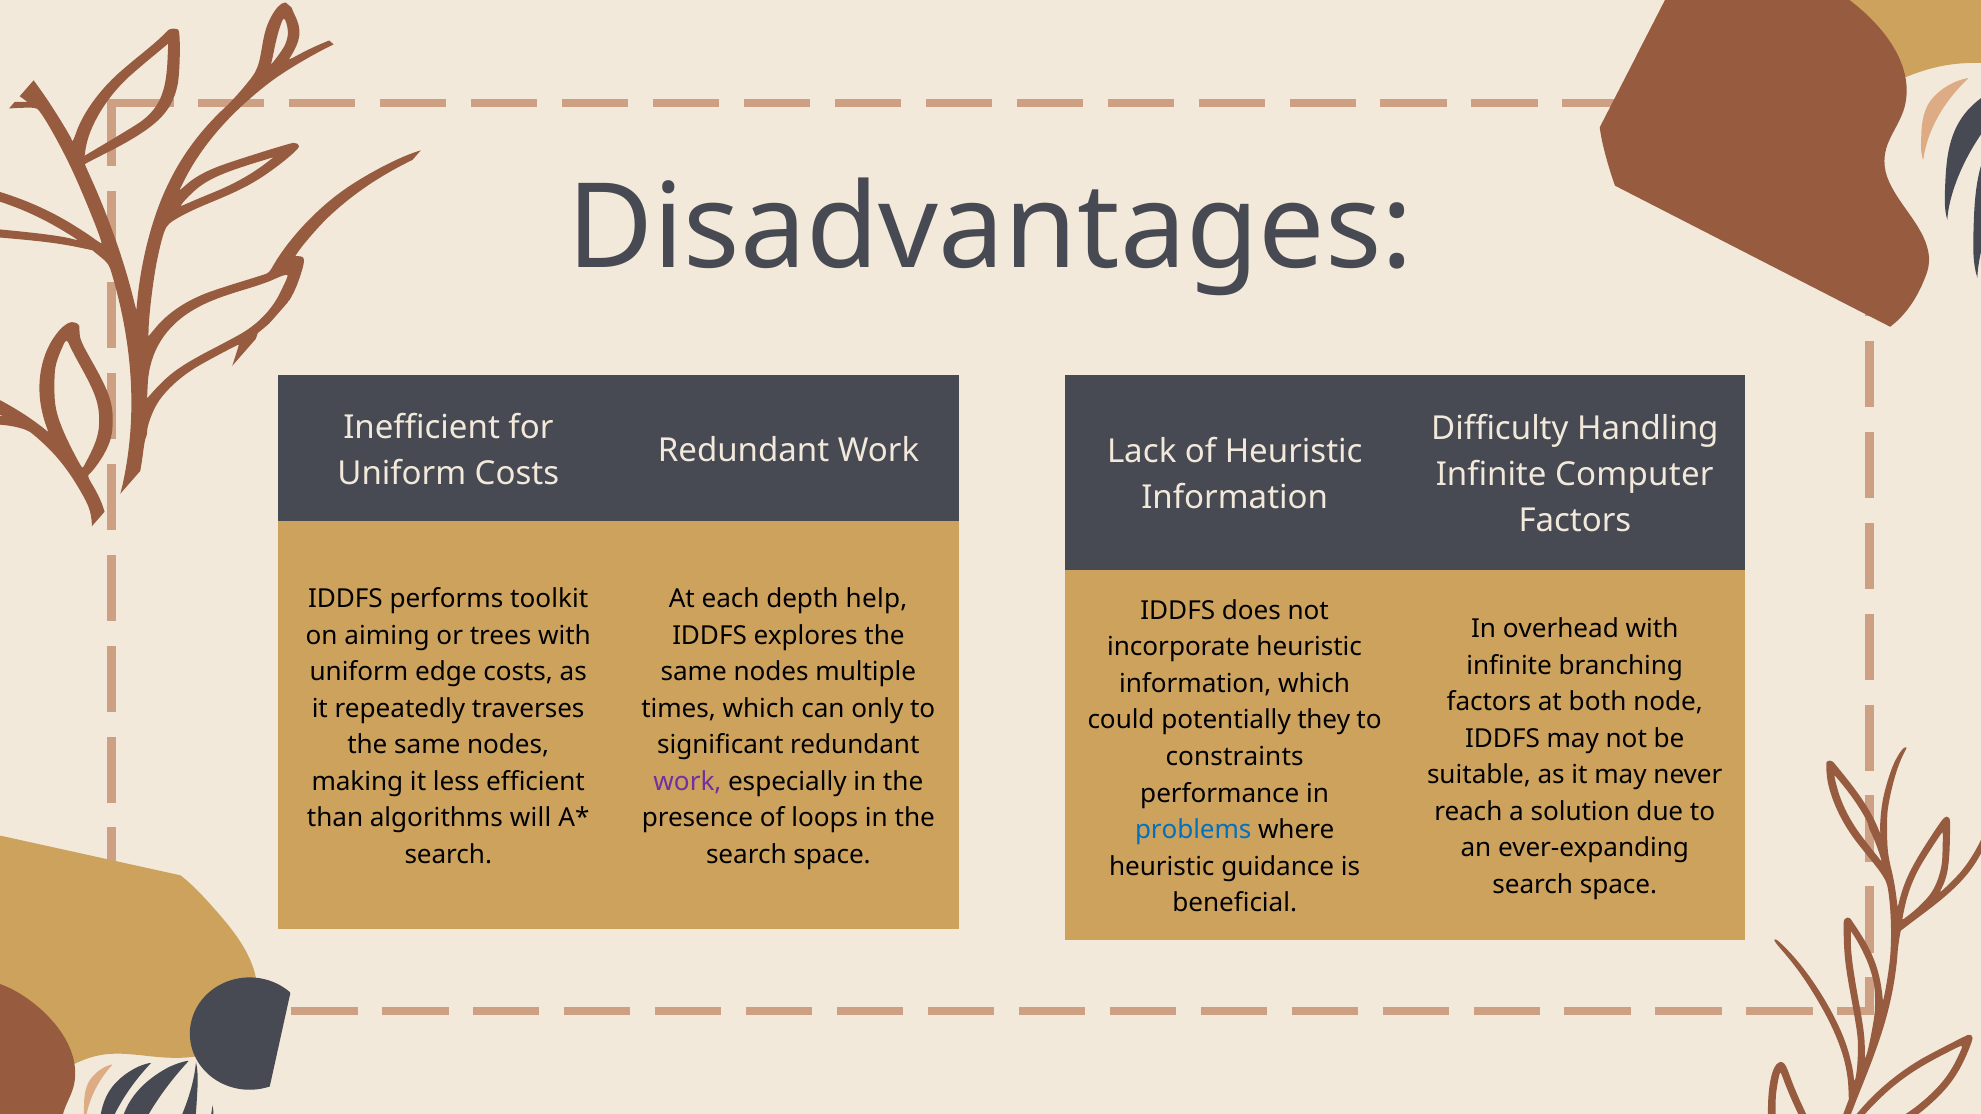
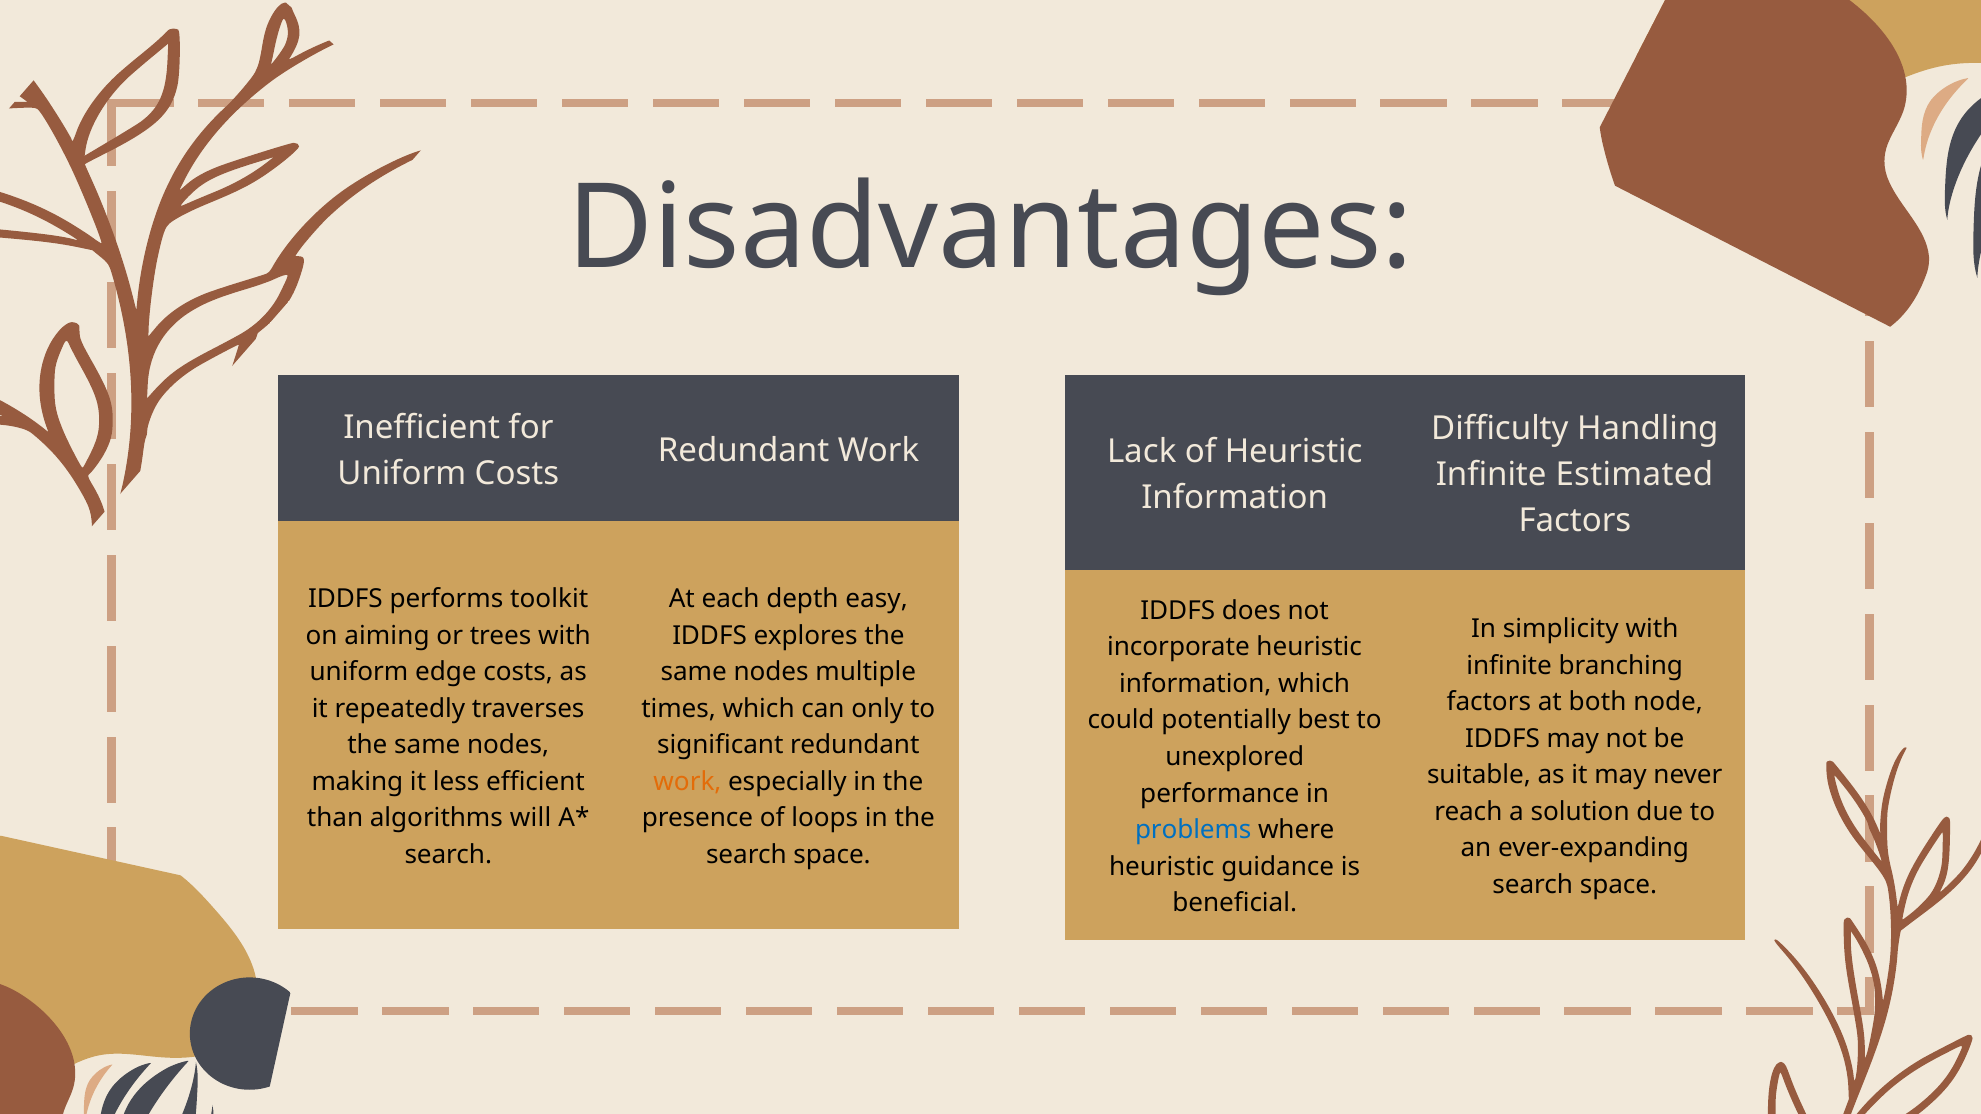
Computer: Computer -> Estimated
help: help -> easy
overhead: overhead -> simplicity
they: they -> best
constraints: constraints -> unexplored
work at (687, 782) colour: purple -> orange
